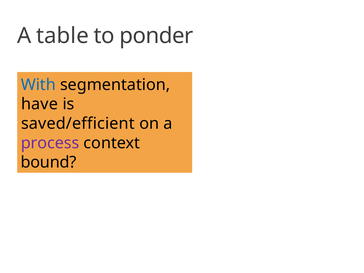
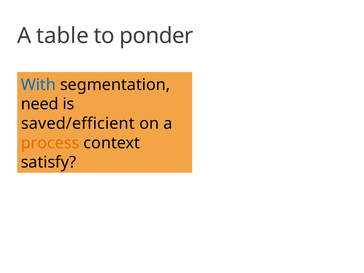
have: have -> need
process colour: purple -> orange
bound: bound -> satisfy
